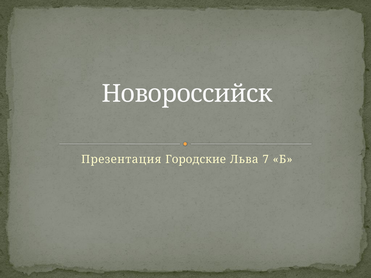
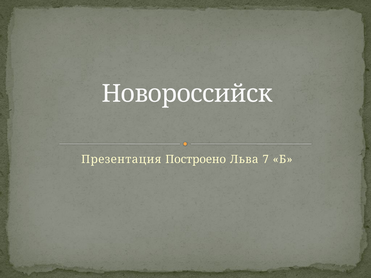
Городские: Городские -> Построено
